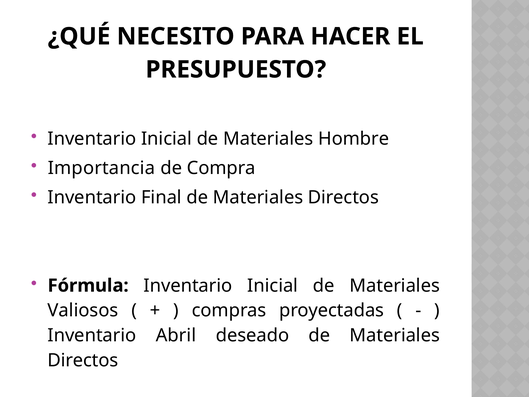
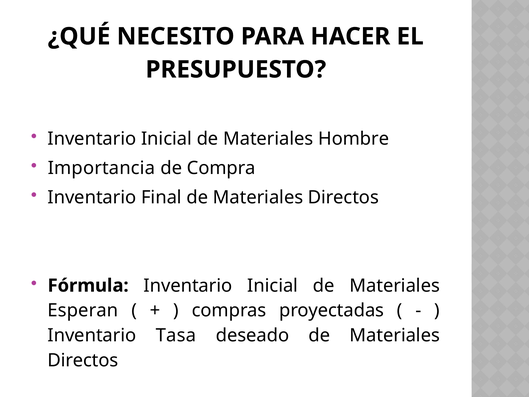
Valiosos: Valiosos -> Esperan
Abril: Abril -> Tasa
